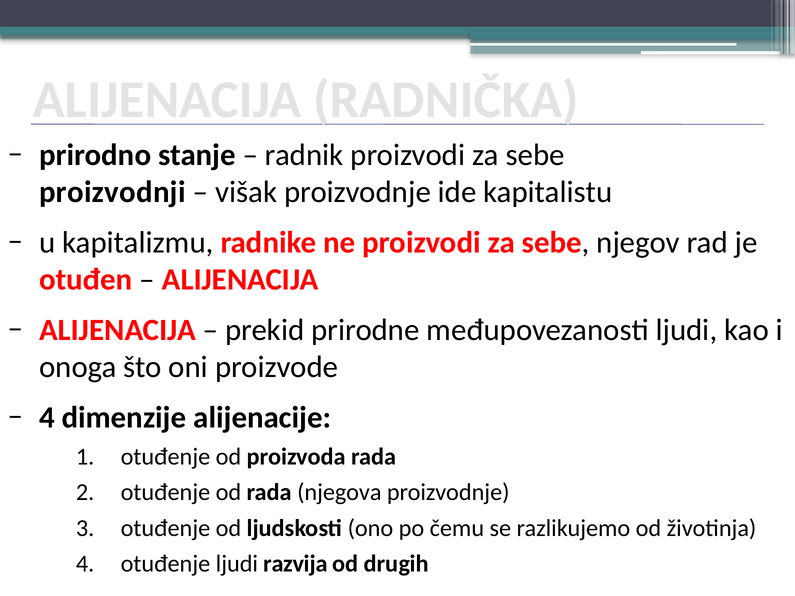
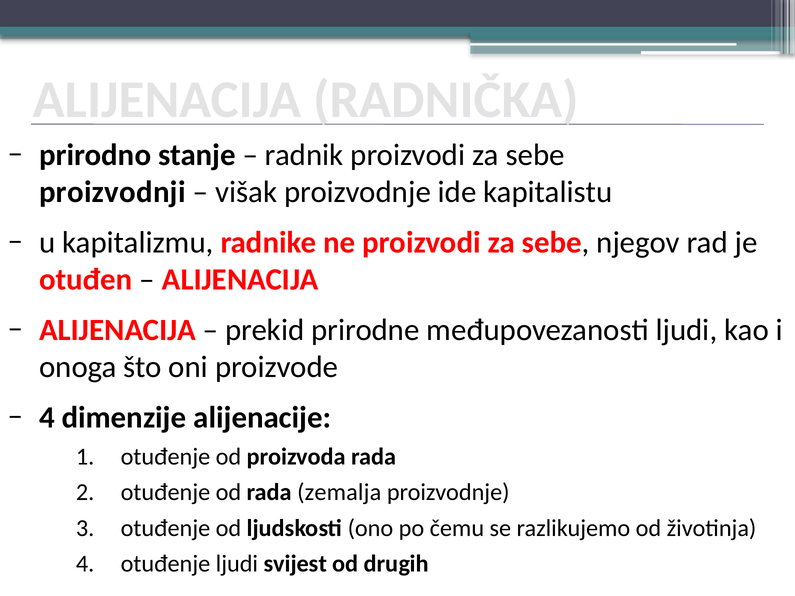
njegova: njegova -> zemalja
razvija: razvija -> svijest
